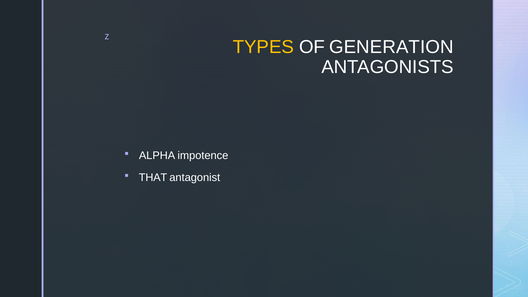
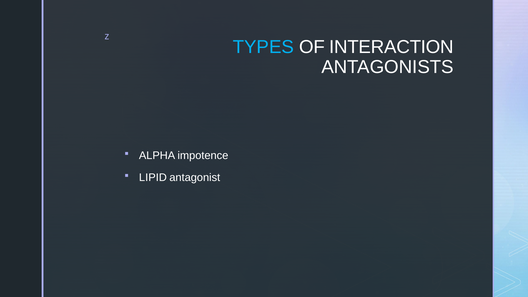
TYPES colour: yellow -> light blue
GENERATION: GENERATION -> INTERACTION
THAT: THAT -> LIPID
